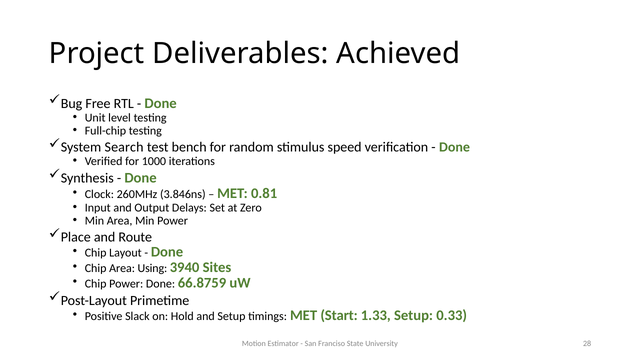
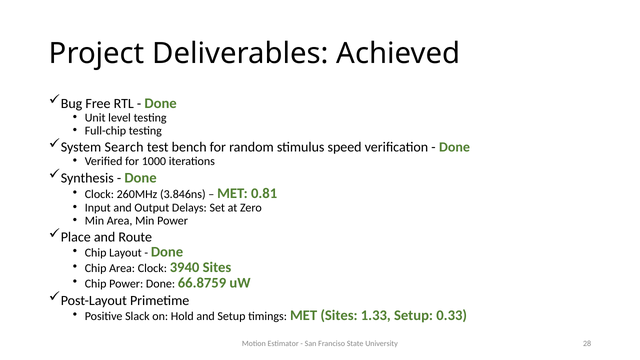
Area Using: Using -> Clock
MET Start: Start -> Sites
